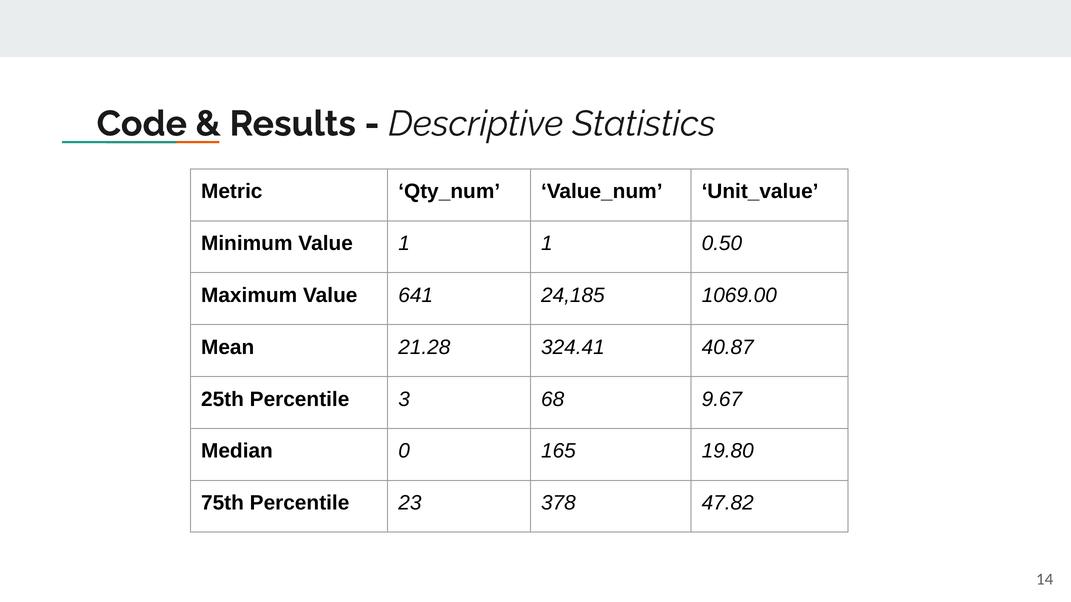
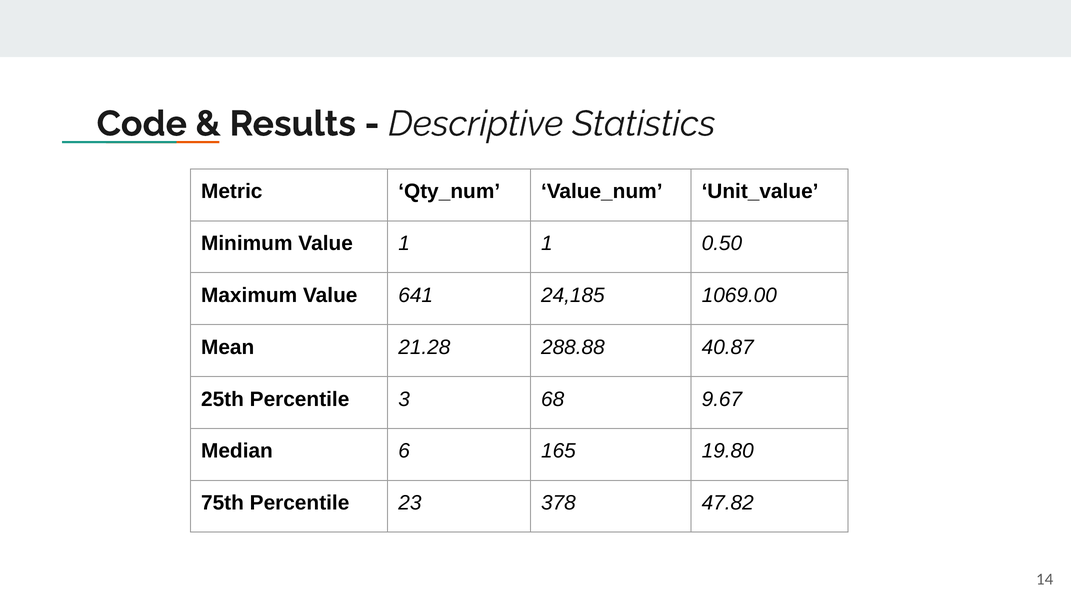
324.41: 324.41 -> 288.88
0: 0 -> 6
